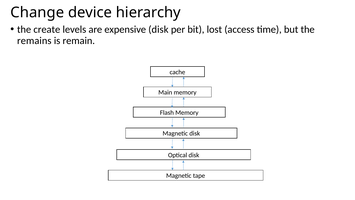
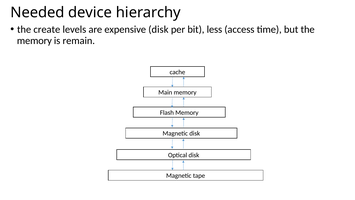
Change: Change -> Needed
lost: lost -> less
remains at (34, 41): remains -> memory
